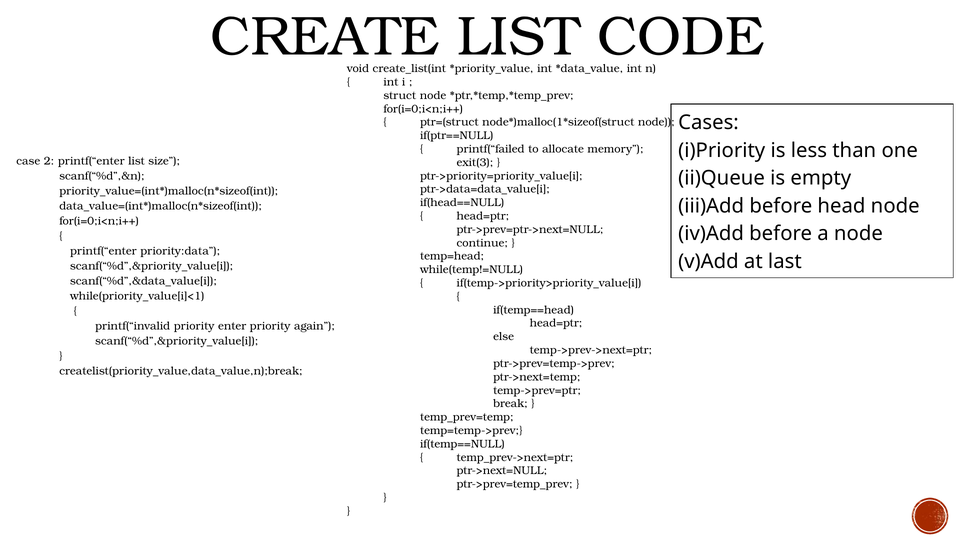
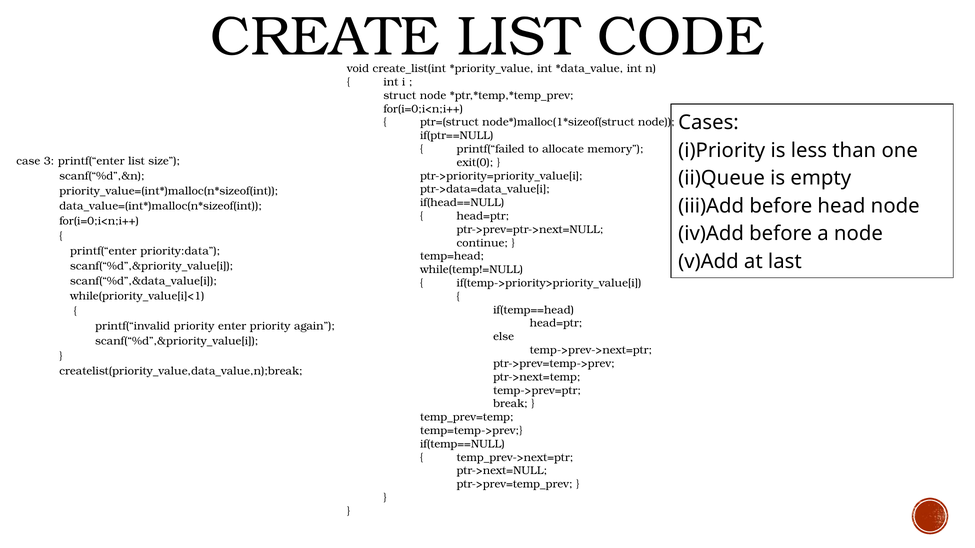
2: 2 -> 3
exit(3: exit(3 -> exit(0
